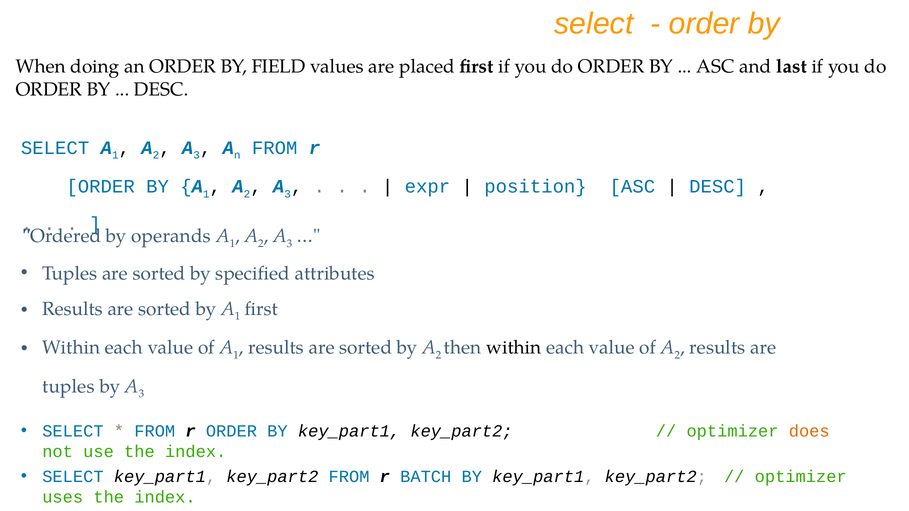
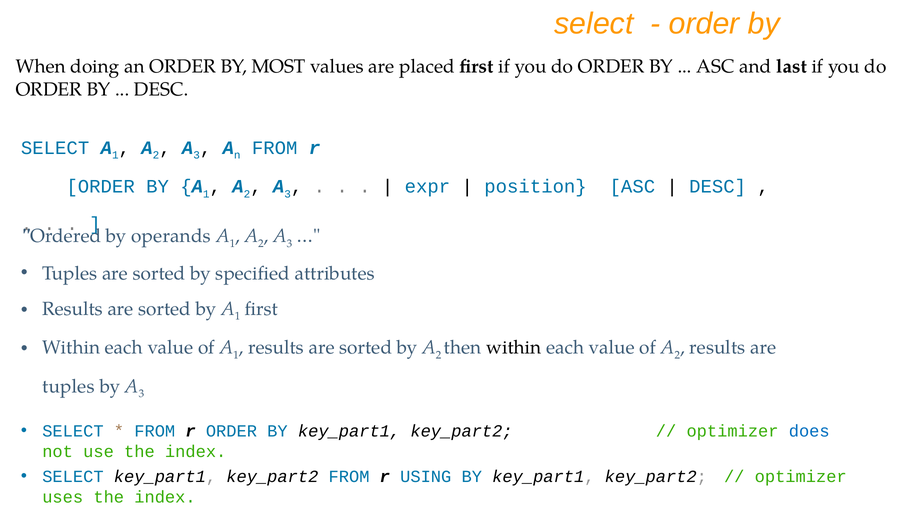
FIELD: FIELD -> MOST
does colour: orange -> blue
BATCH: BATCH -> USING
